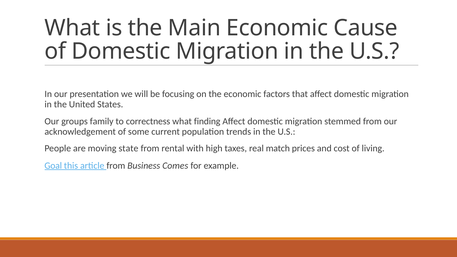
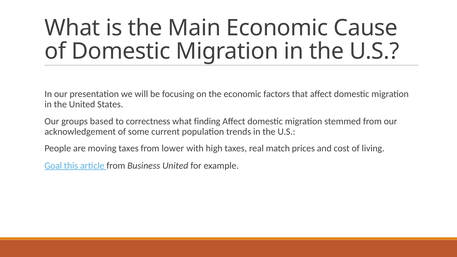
family: family -> based
moving state: state -> taxes
rental: rental -> lower
Business Comes: Comes -> United
